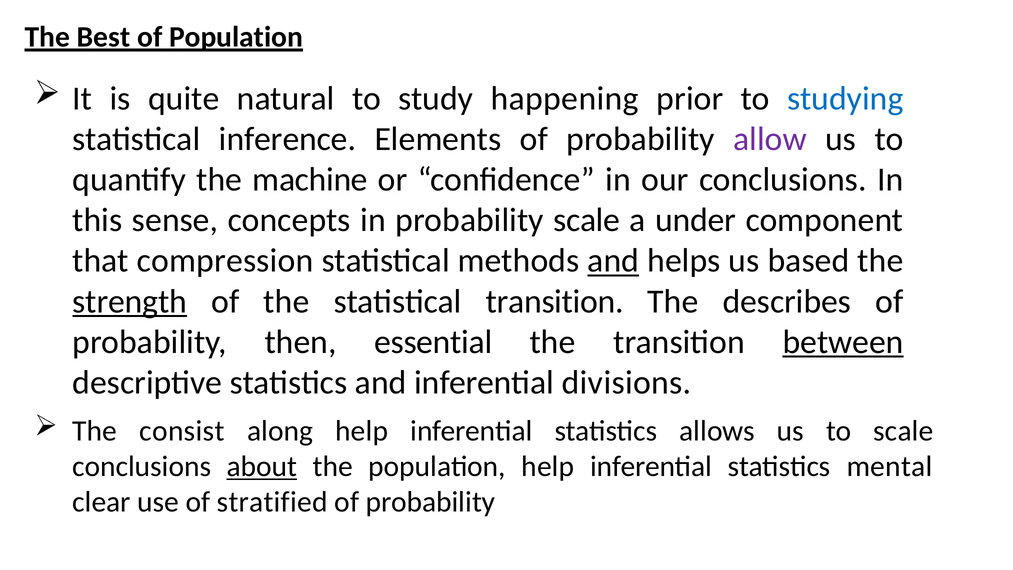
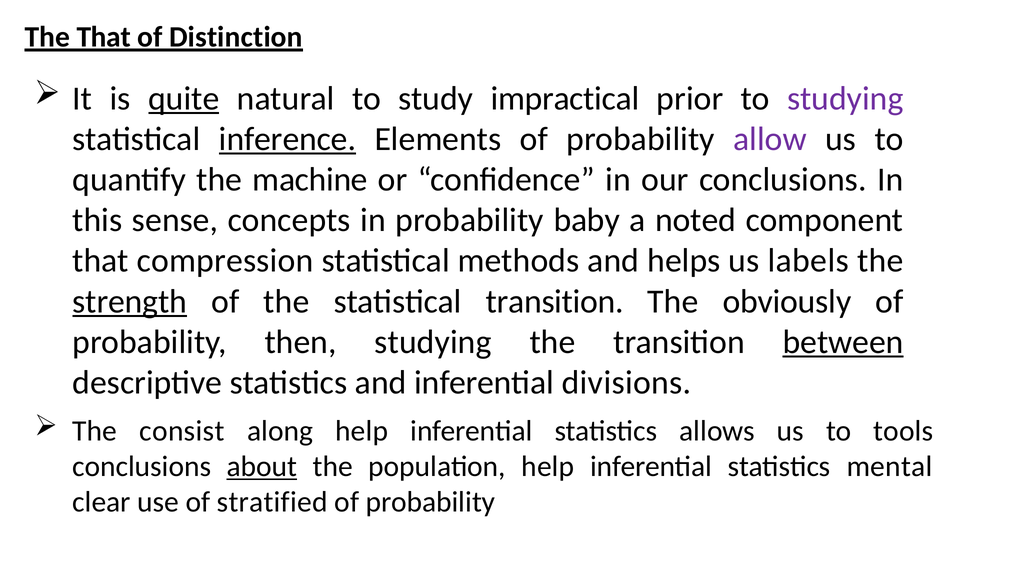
The Best: Best -> That
of Population: Population -> Distinction
quite underline: none -> present
happening: happening -> impractical
studying at (845, 99) colour: blue -> purple
inference underline: none -> present
probability scale: scale -> baby
under: under -> noted
and at (613, 261) underline: present -> none
based: based -> labels
describes: describes -> obviously
then essential: essential -> studying
to scale: scale -> tools
